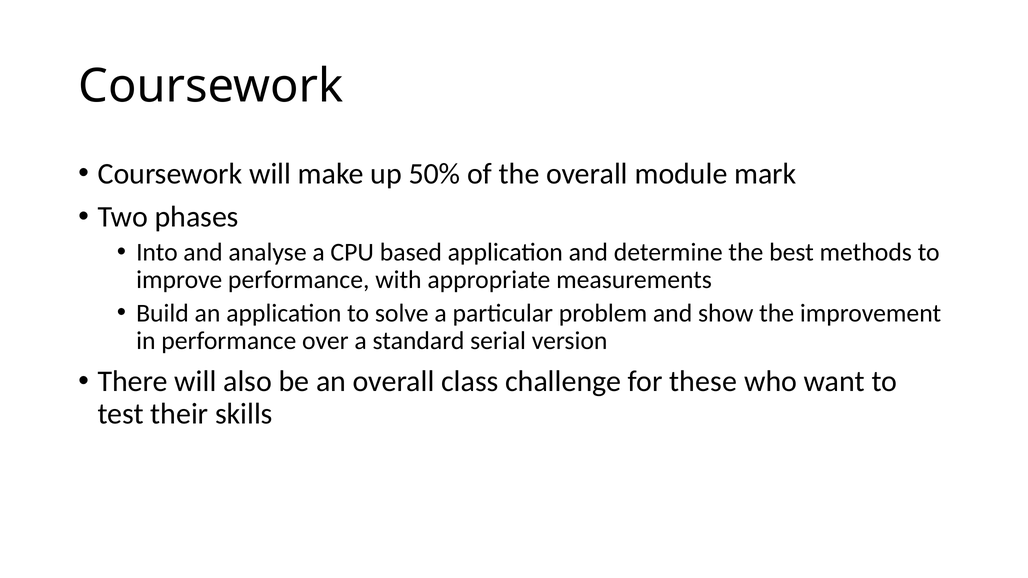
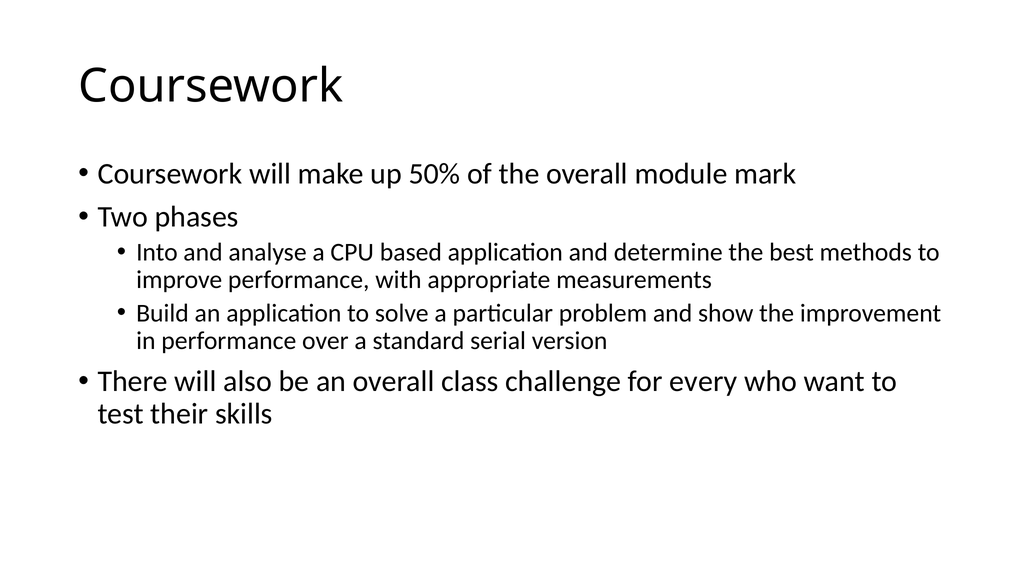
these: these -> every
